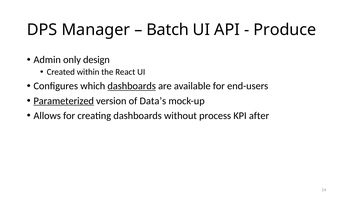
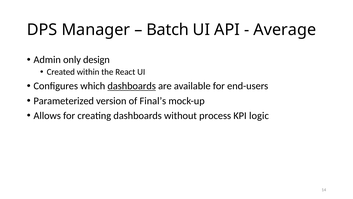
Produce: Produce -> Average
Parameterized underline: present -> none
Data’s: Data’s -> Final’s
after: after -> logic
